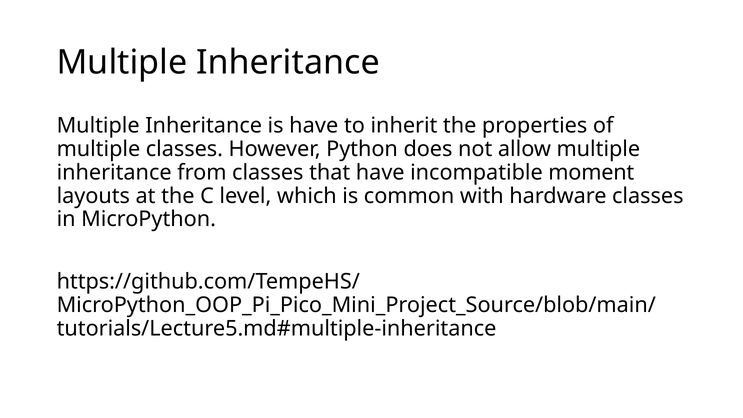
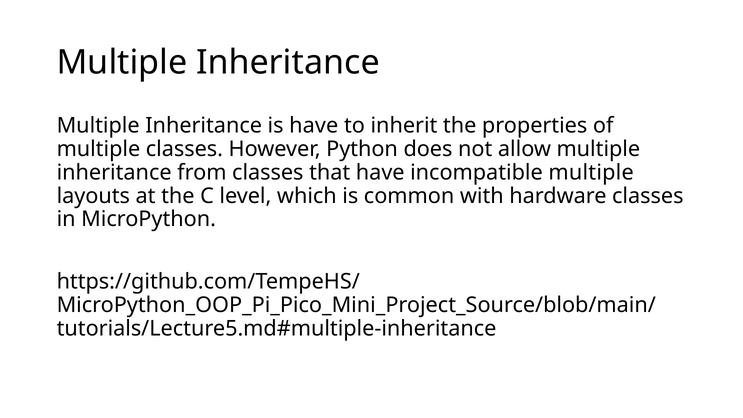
incompatible moment: moment -> multiple
